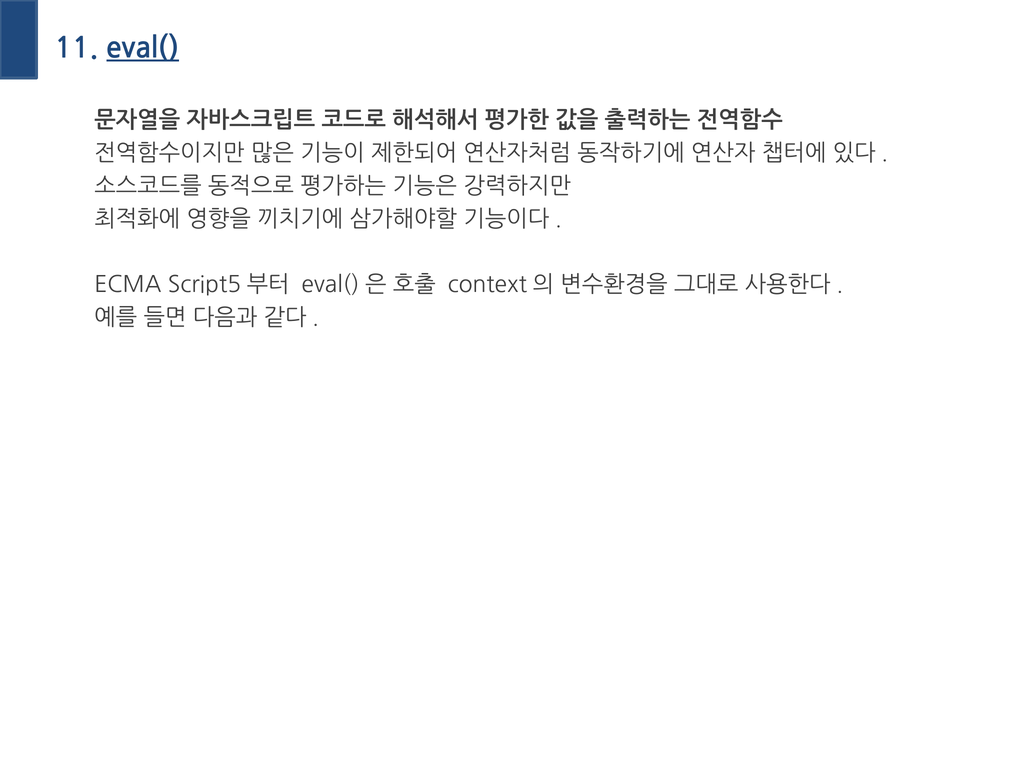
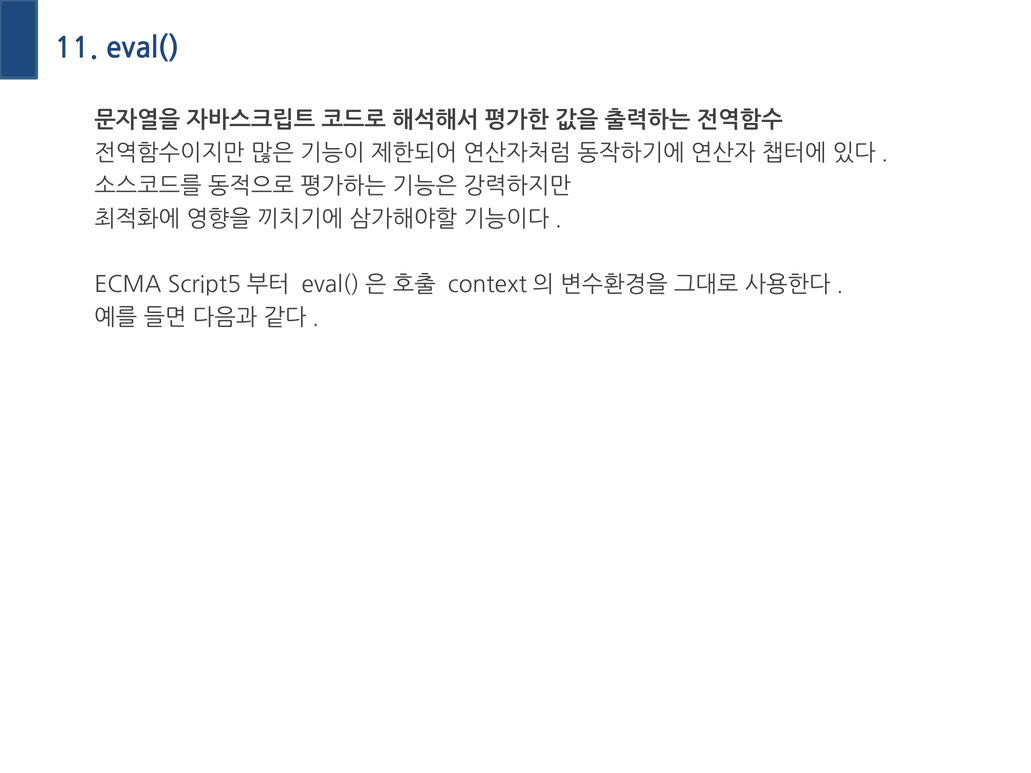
eval( underline: present -> none
